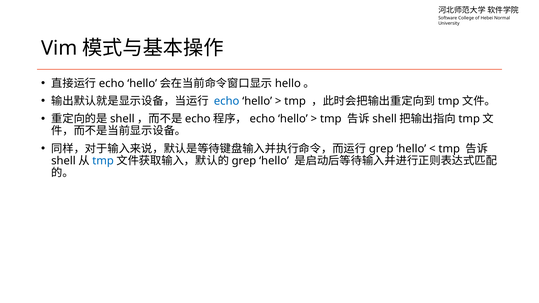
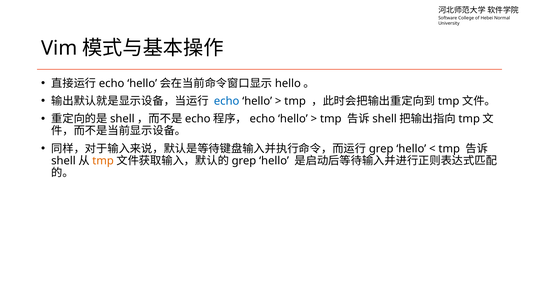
tmp at (103, 161) colour: blue -> orange
